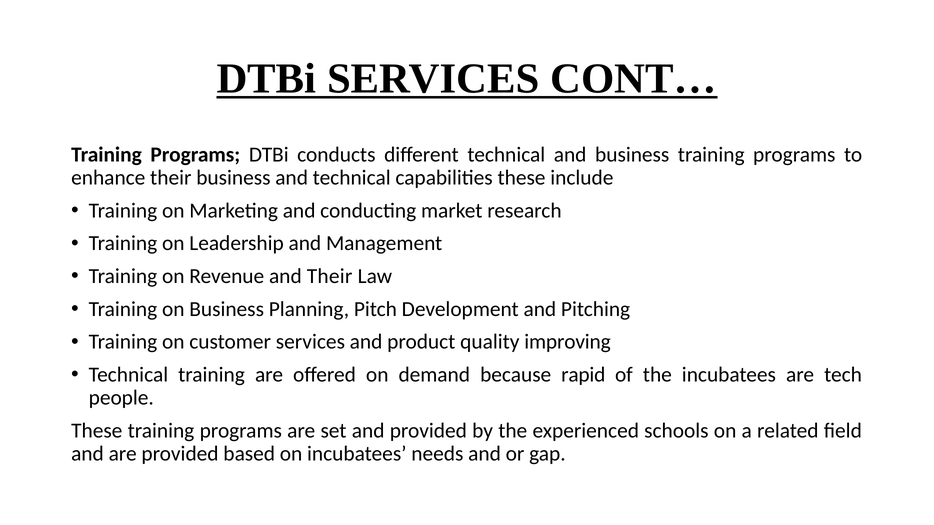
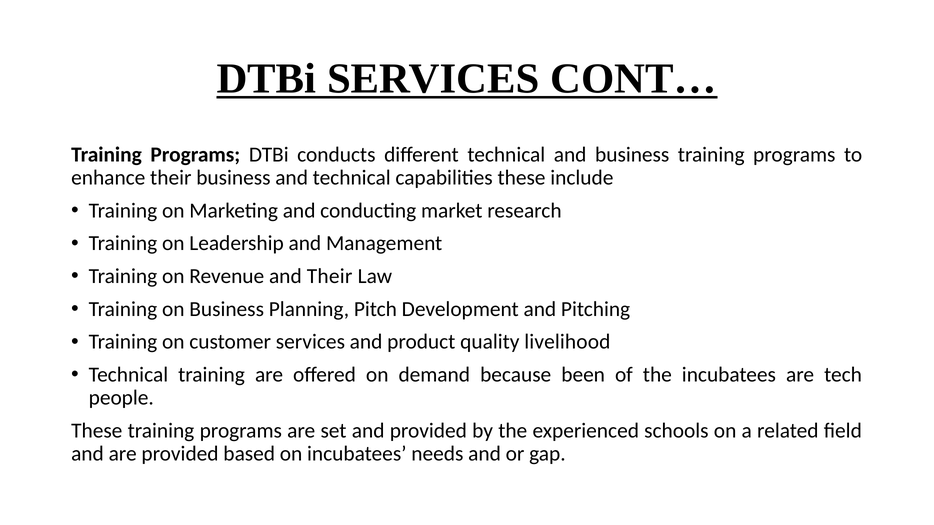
improving: improving -> livelihood
rapid: rapid -> been
